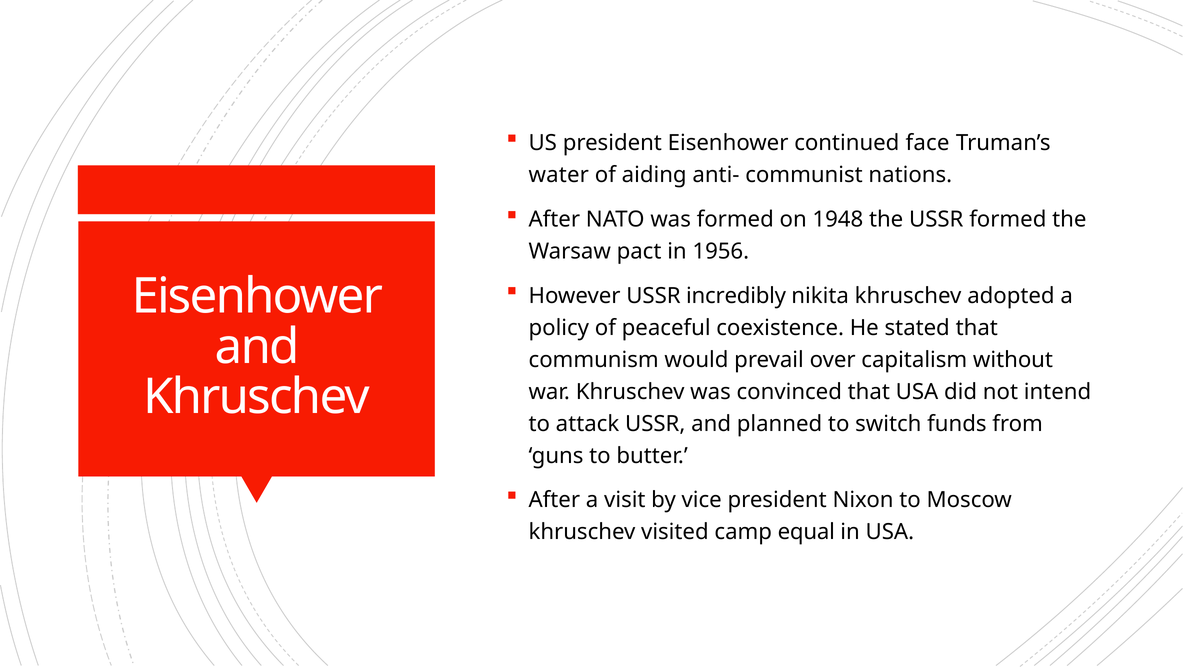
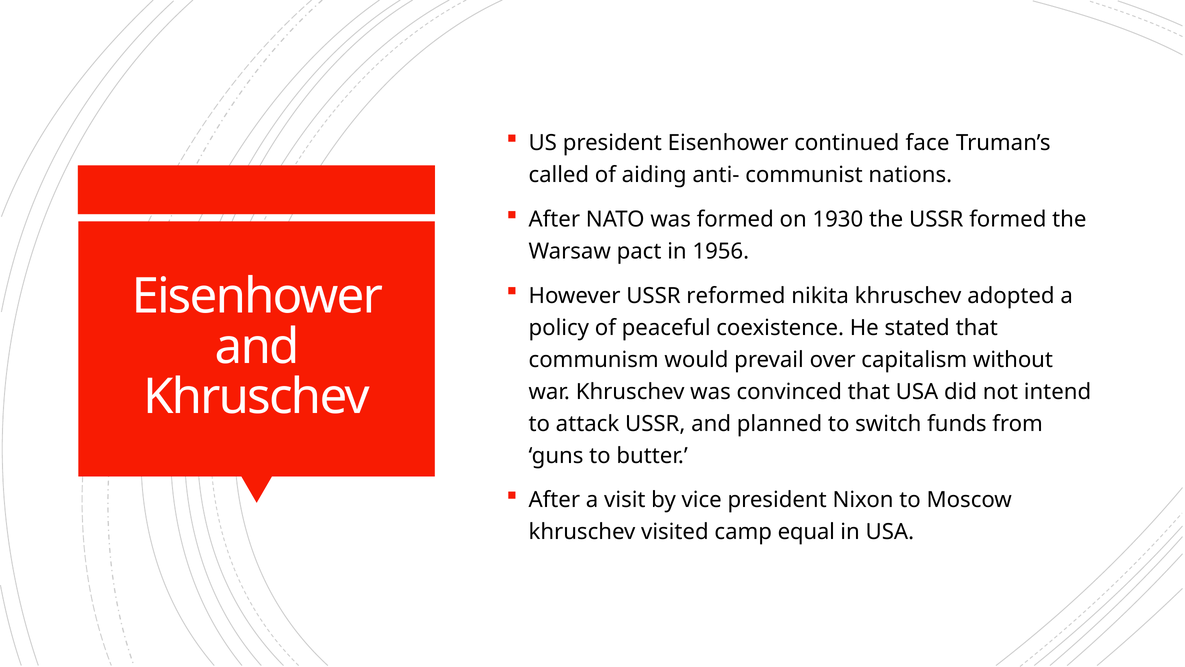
water: water -> called
1948: 1948 -> 1930
incredibly: incredibly -> reformed
